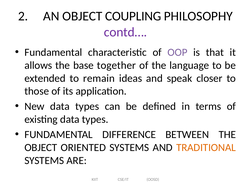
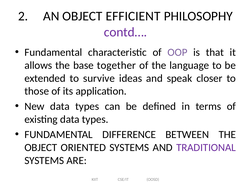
COUPLING: COUPLING -> EFFICIENT
remain: remain -> survive
TRADITIONAL colour: orange -> purple
